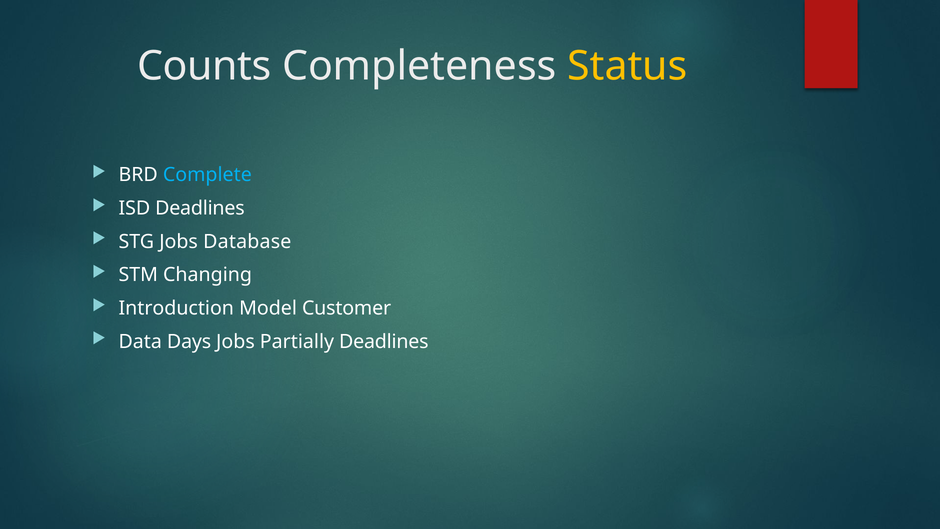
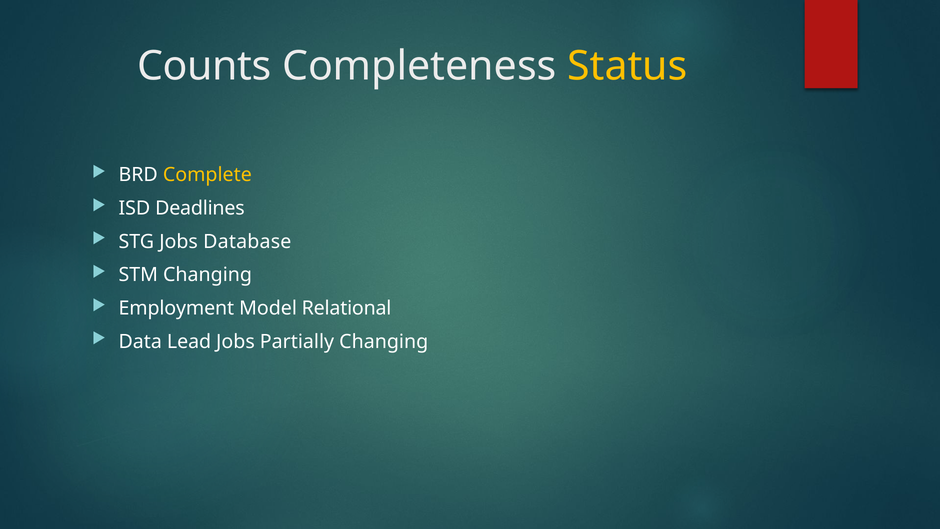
Complete colour: light blue -> yellow
Introduction: Introduction -> Employment
Customer: Customer -> Relational
Days: Days -> Lead
Partially Deadlines: Deadlines -> Changing
